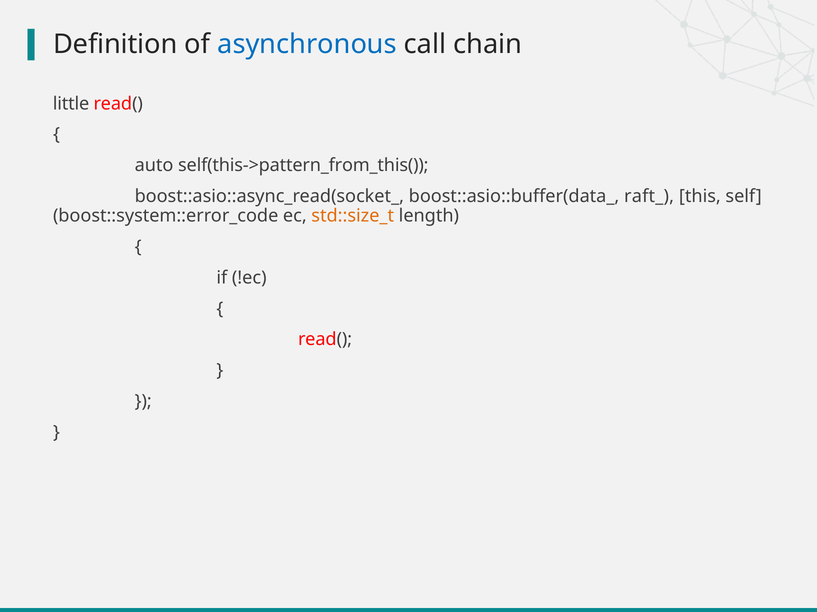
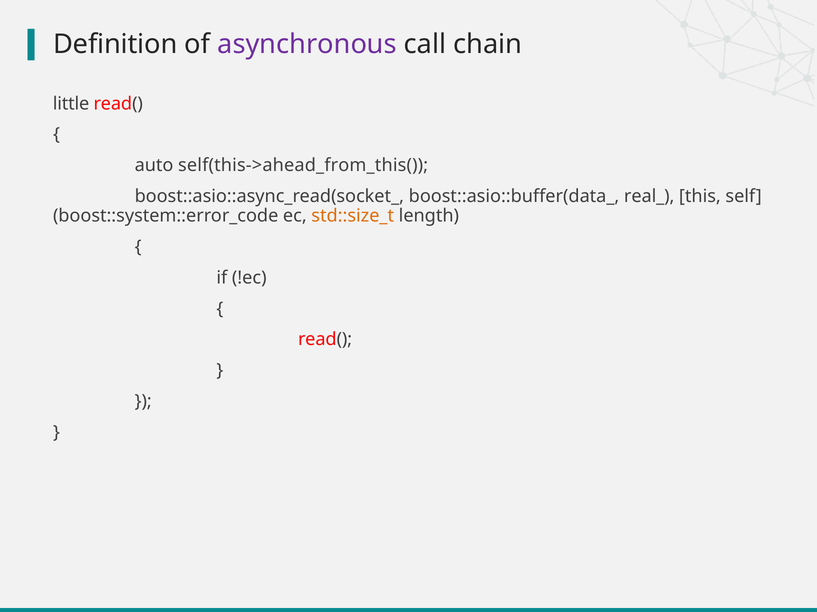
asynchronous colour: blue -> purple
self(this->pattern_from_this(: self(this->pattern_from_this( -> self(this->ahead_from_this(
raft_: raft_ -> real_
